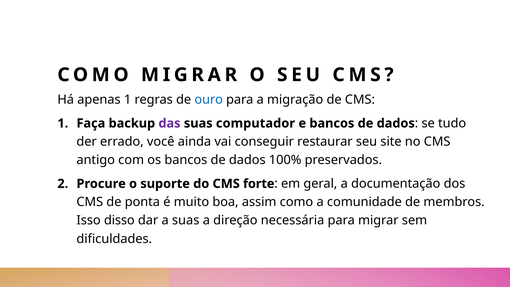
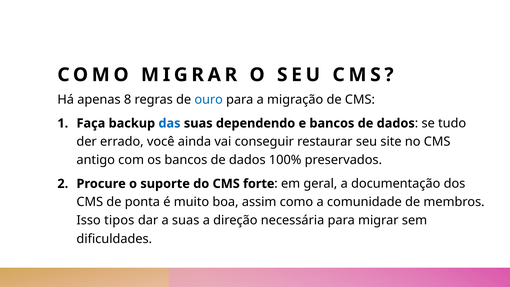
apenas 1: 1 -> 8
das colour: purple -> blue
computador: computador -> dependendo
disso: disso -> tipos
